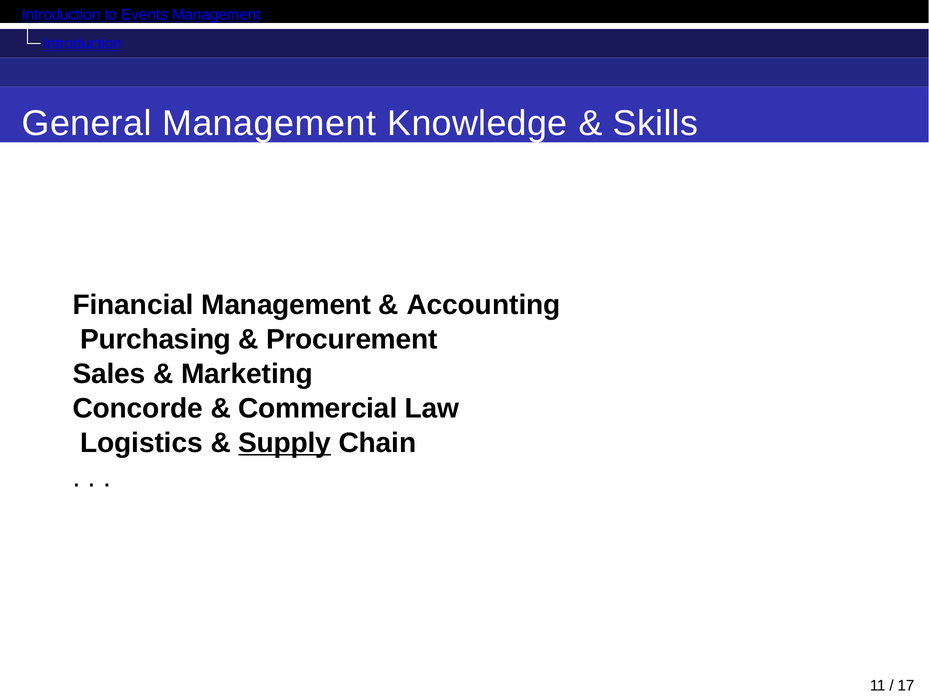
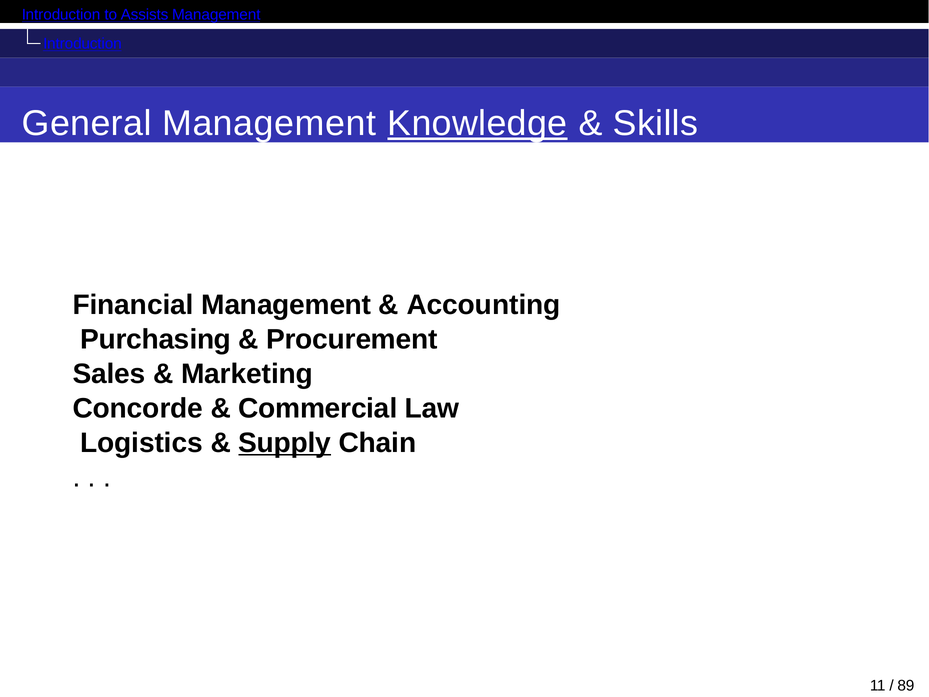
Events: Events -> Assists
Knowledge underline: none -> present
17: 17 -> 89
